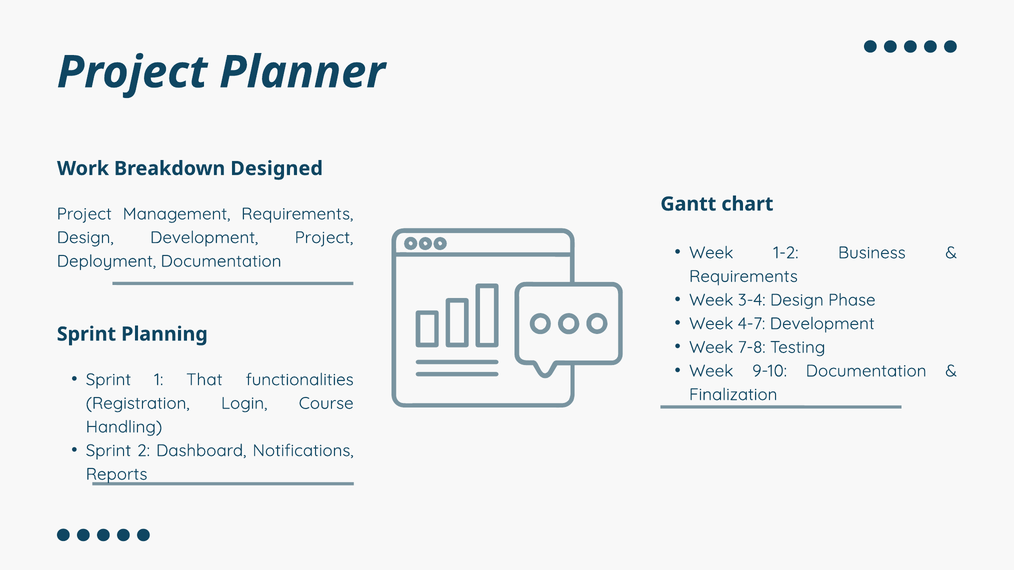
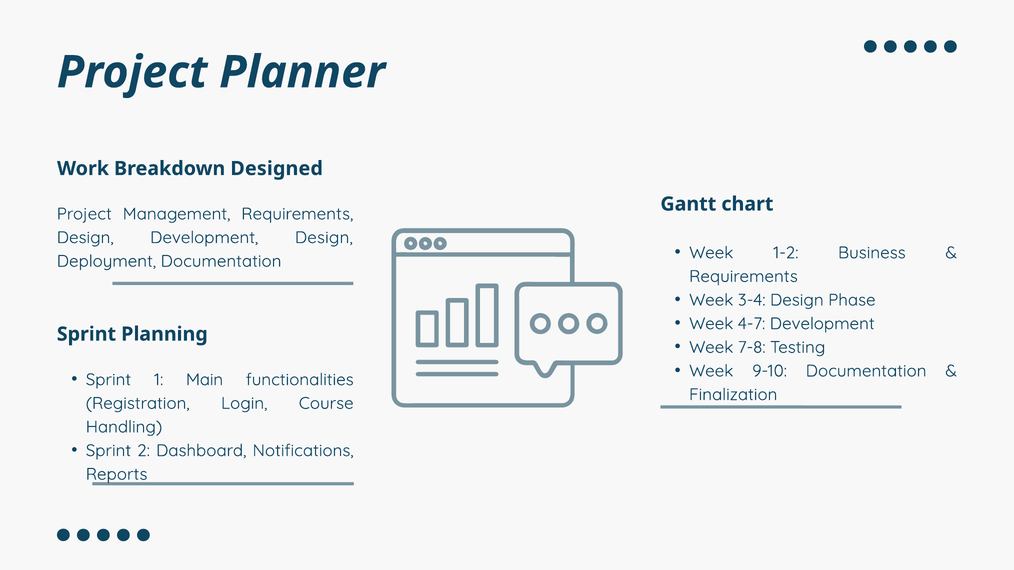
Development Project: Project -> Design
That: That -> Main
